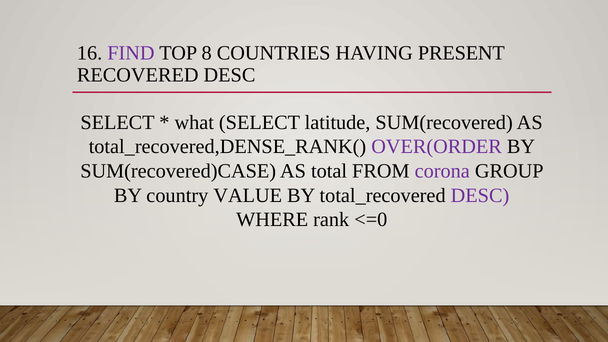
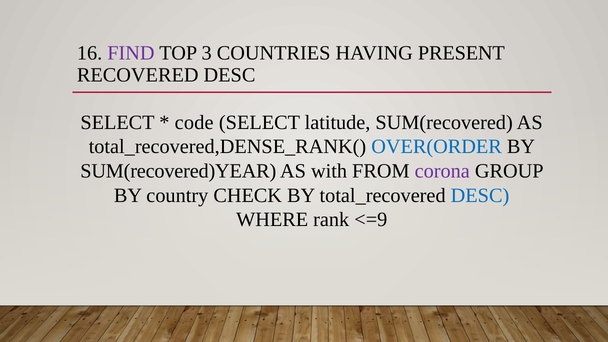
8: 8 -> 3
what: what -> code
OVER(ORDER colour: purple -> blue
SUM(recovered)CASE: SUM(recovered)CASE -> SUM(recovered)YEAR
total: total -> with
VALUE: VALUE -> CHECK
DESC at (480, 195) colour: purple -> blue
<=0: <=0 -> <=9
